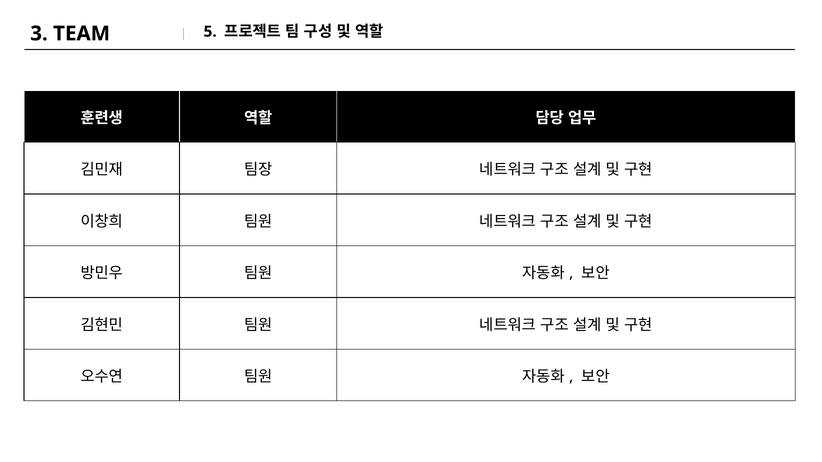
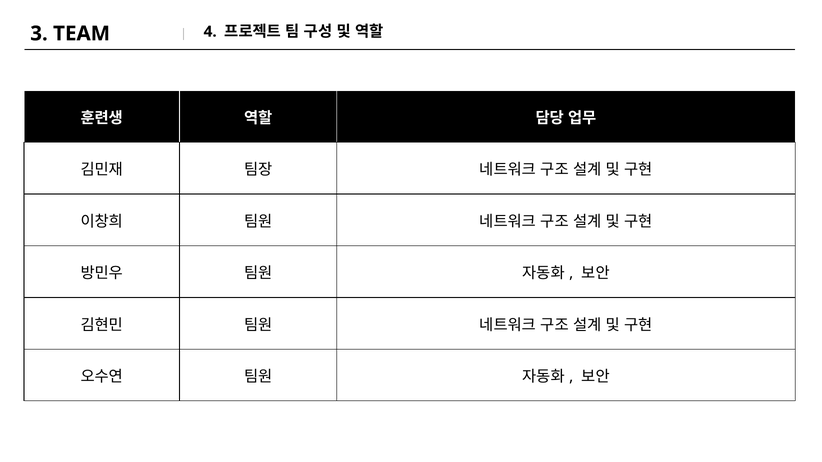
5: 5 -> 4
